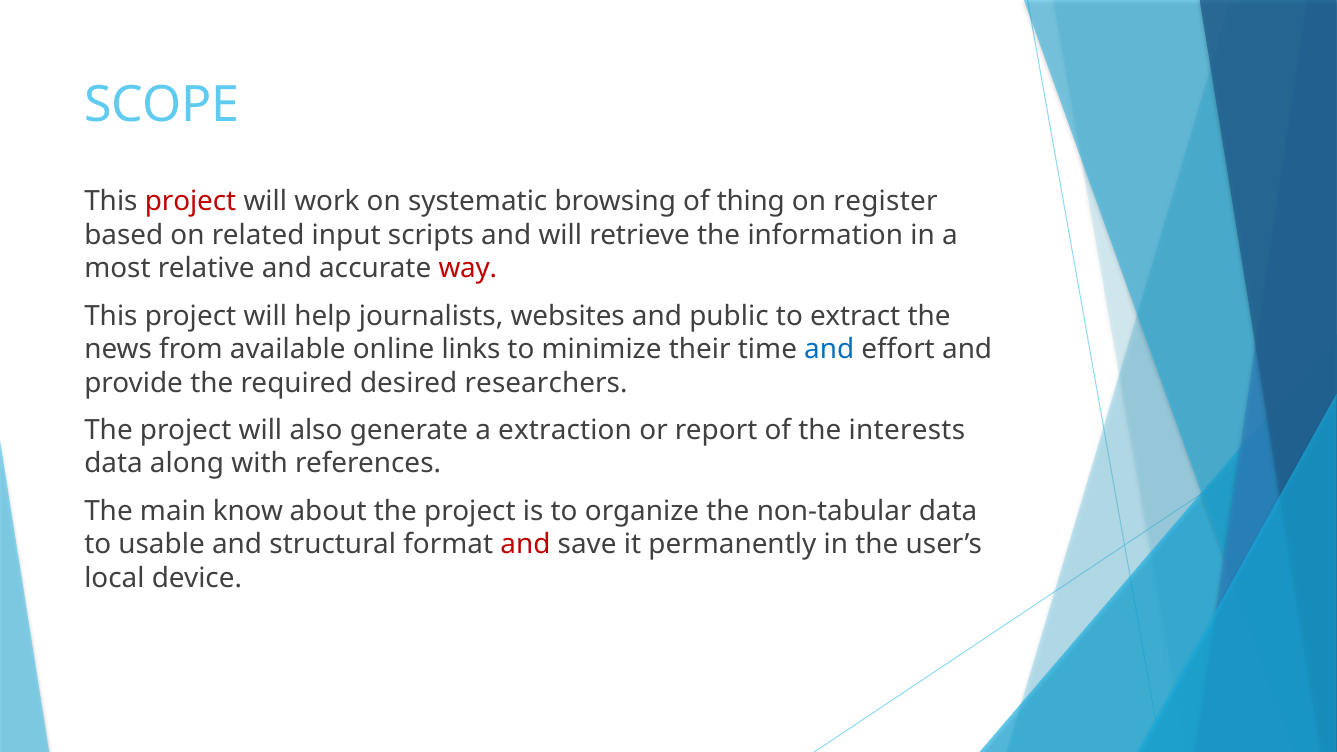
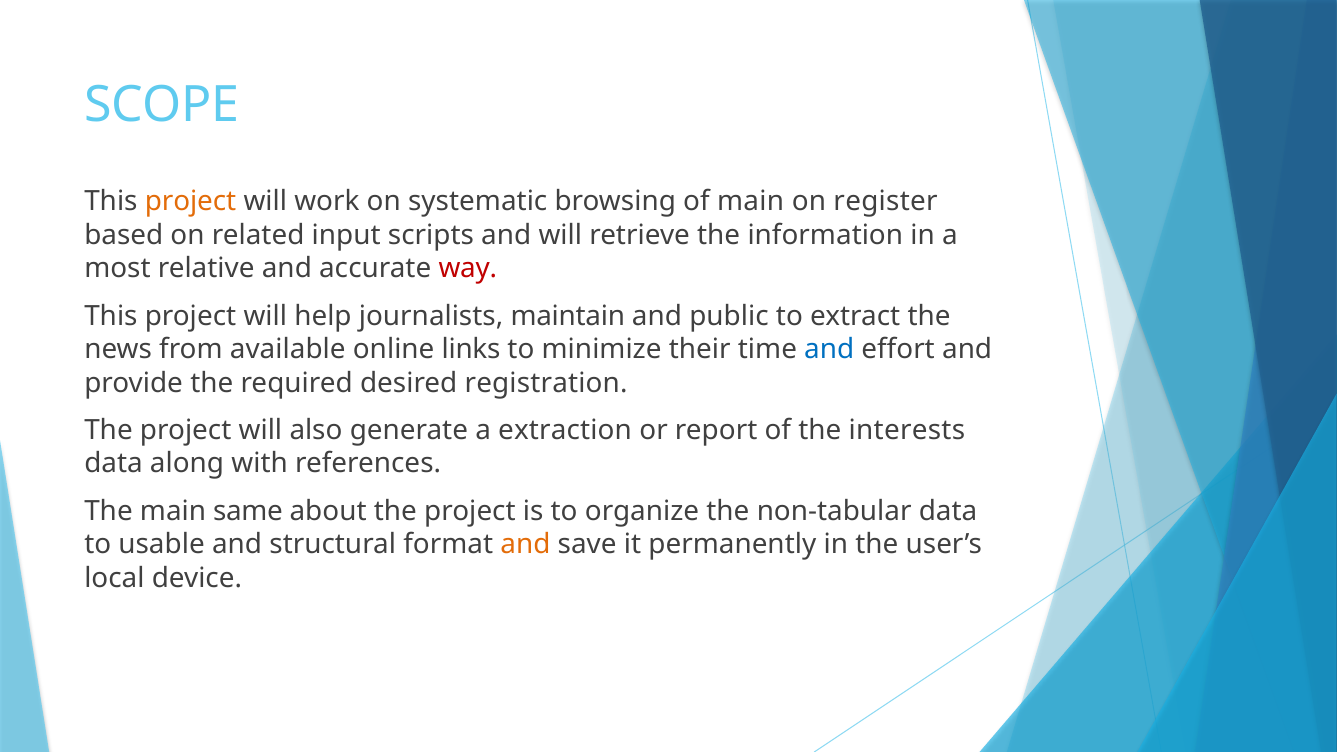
project at (191, 202) colour: red -> orange
of thing: thing -> main
websites: websites -> maintain
researchers: researchers -> registration
know: know -> same
and at (525, 545) colour: red -> orange
